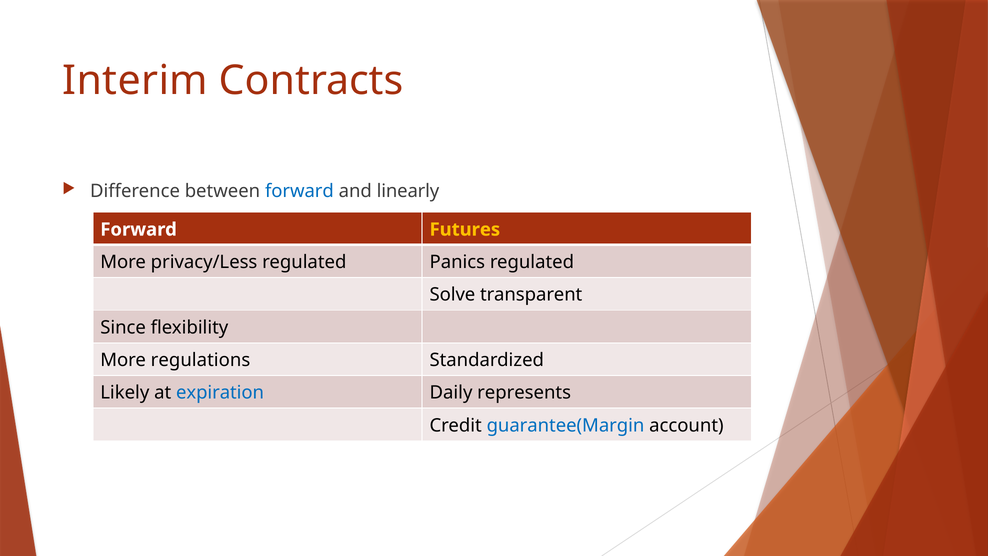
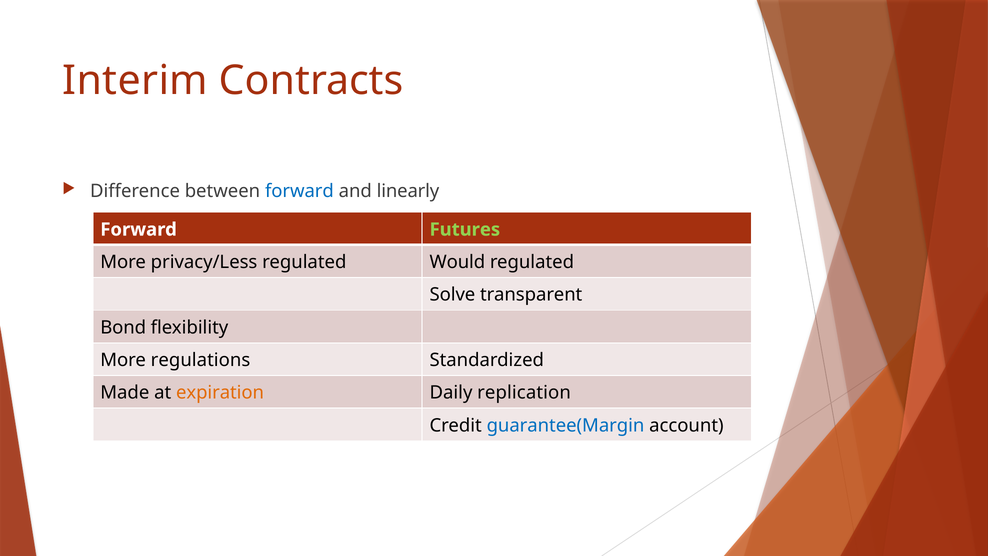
Futures colour: yellow -> light green
Panics: Panics -> Would
Since: Since -> Bond
Likely: Likely -> Made
expiration colour: blue -> orange
represents: represents -> replication
